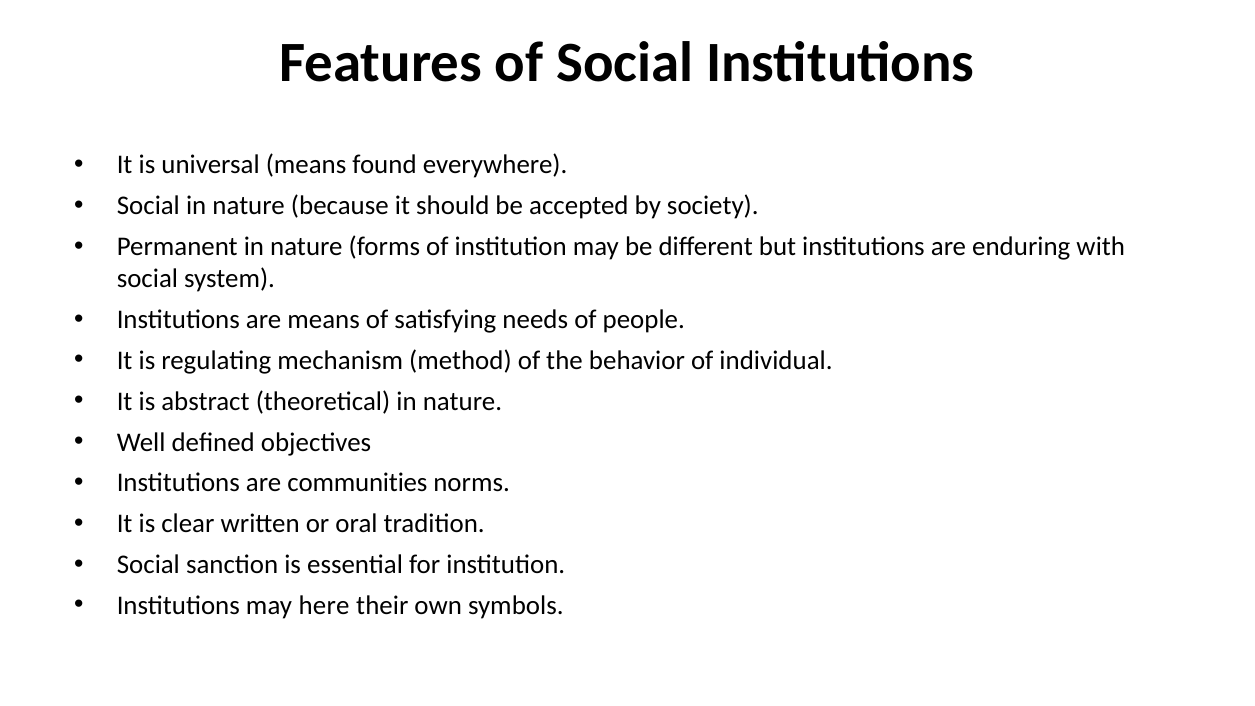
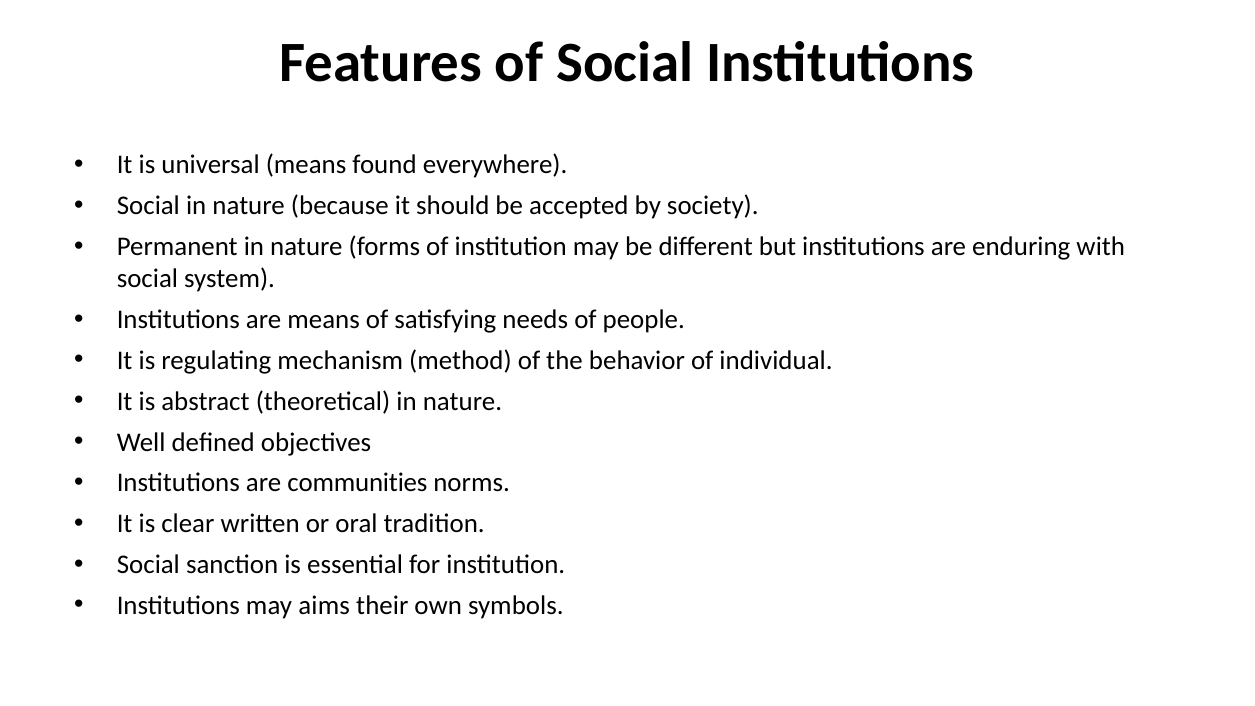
here: here -> aims
